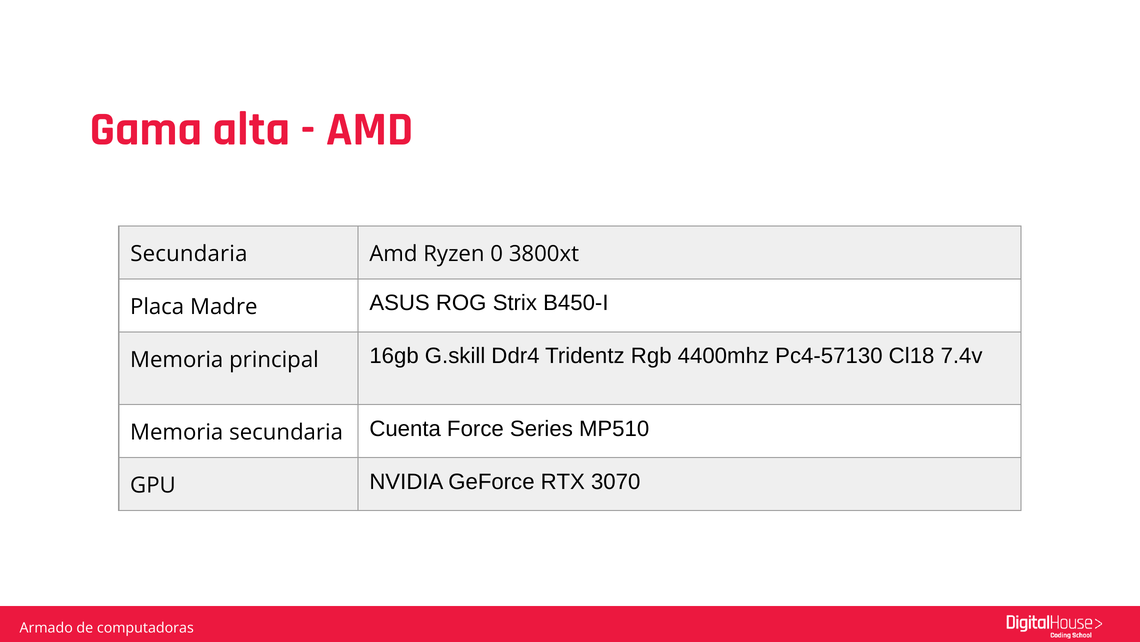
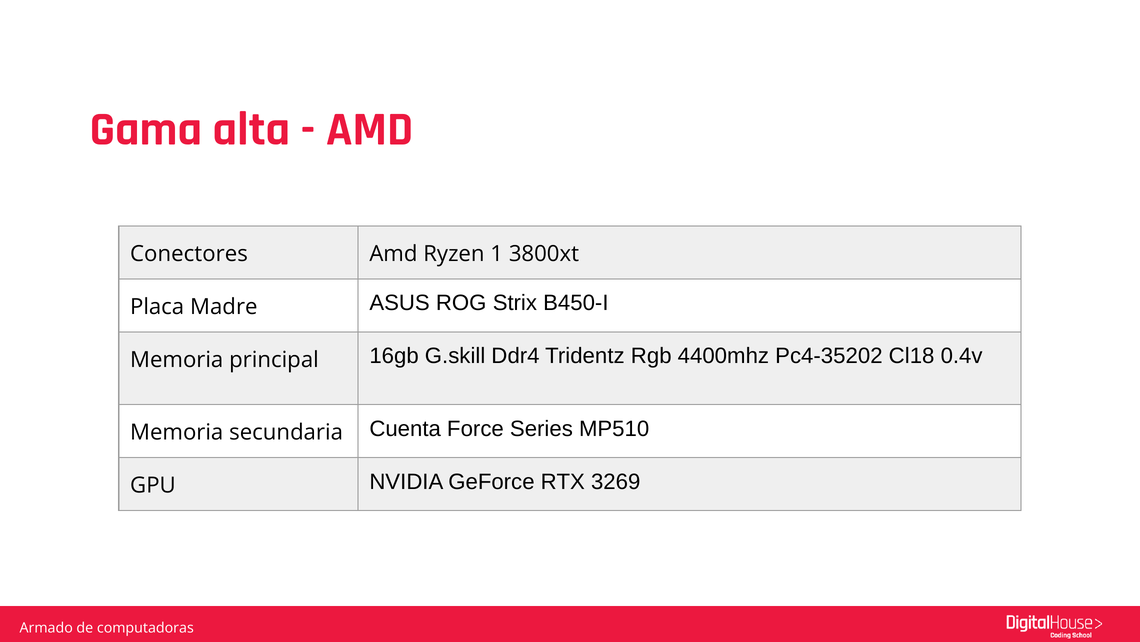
Secundaria at (189, 253): Secundaria -> Conectores
0: 0 -> 1
Pc4-57130: Pc4-57130 -> Pc4-35202
7.4v: 7.4v -> 0.4v
3070: 3070 -> 3269
